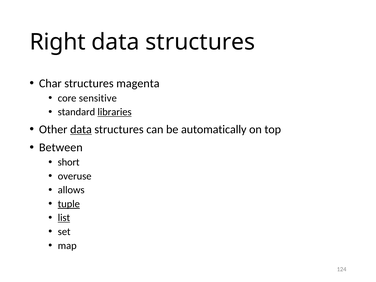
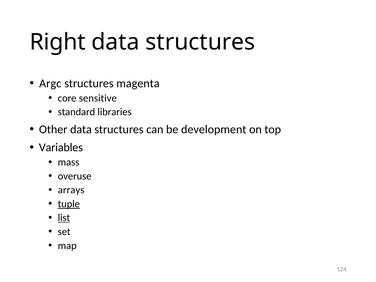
Char: Char -> Argc
libraries underline: present -> none
data at (81, 129) underline: present -> none
automatically: automatically -> development
Between: Between -> Variables
short: short -> mass
allows: allows -> arrays
